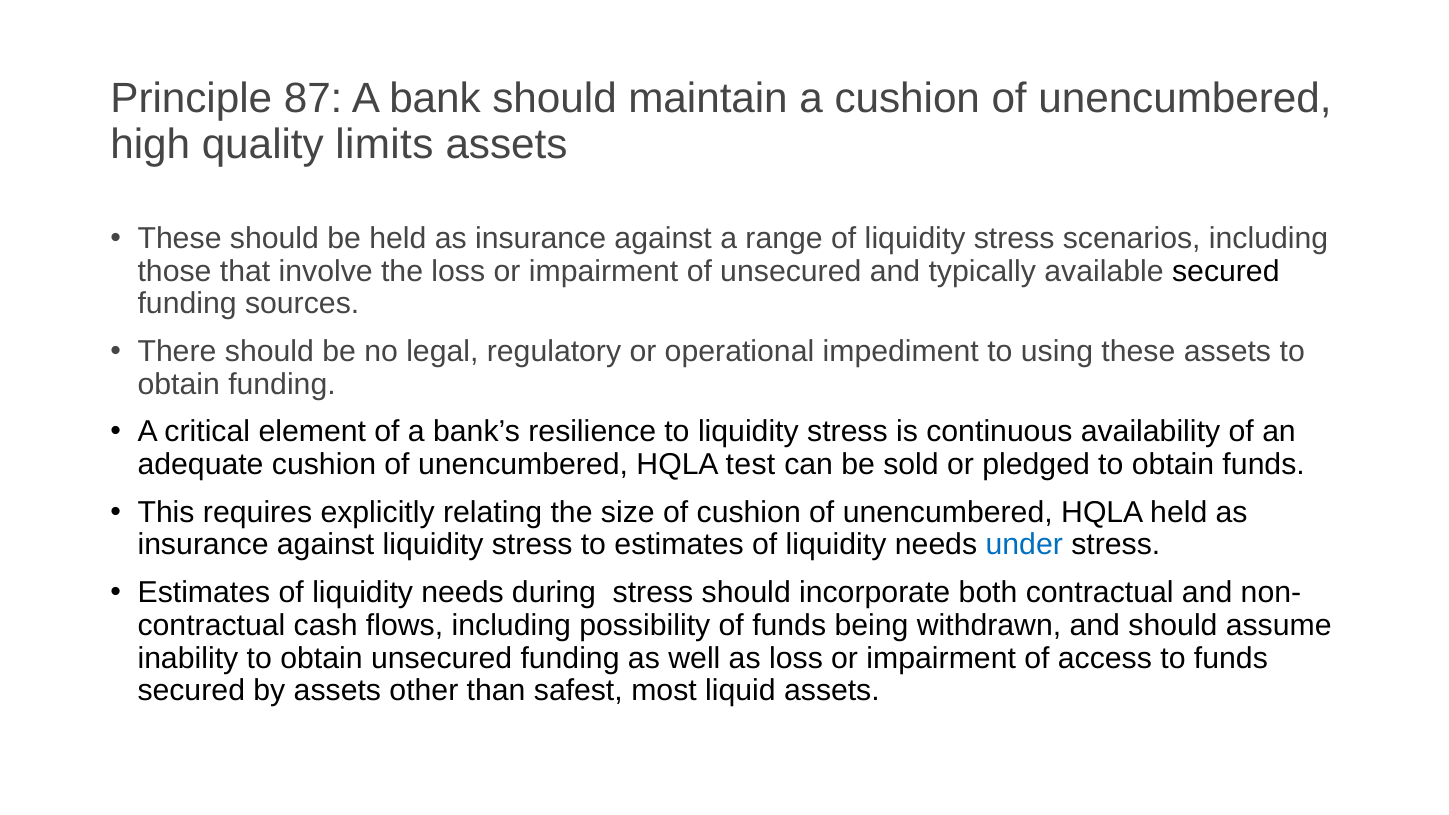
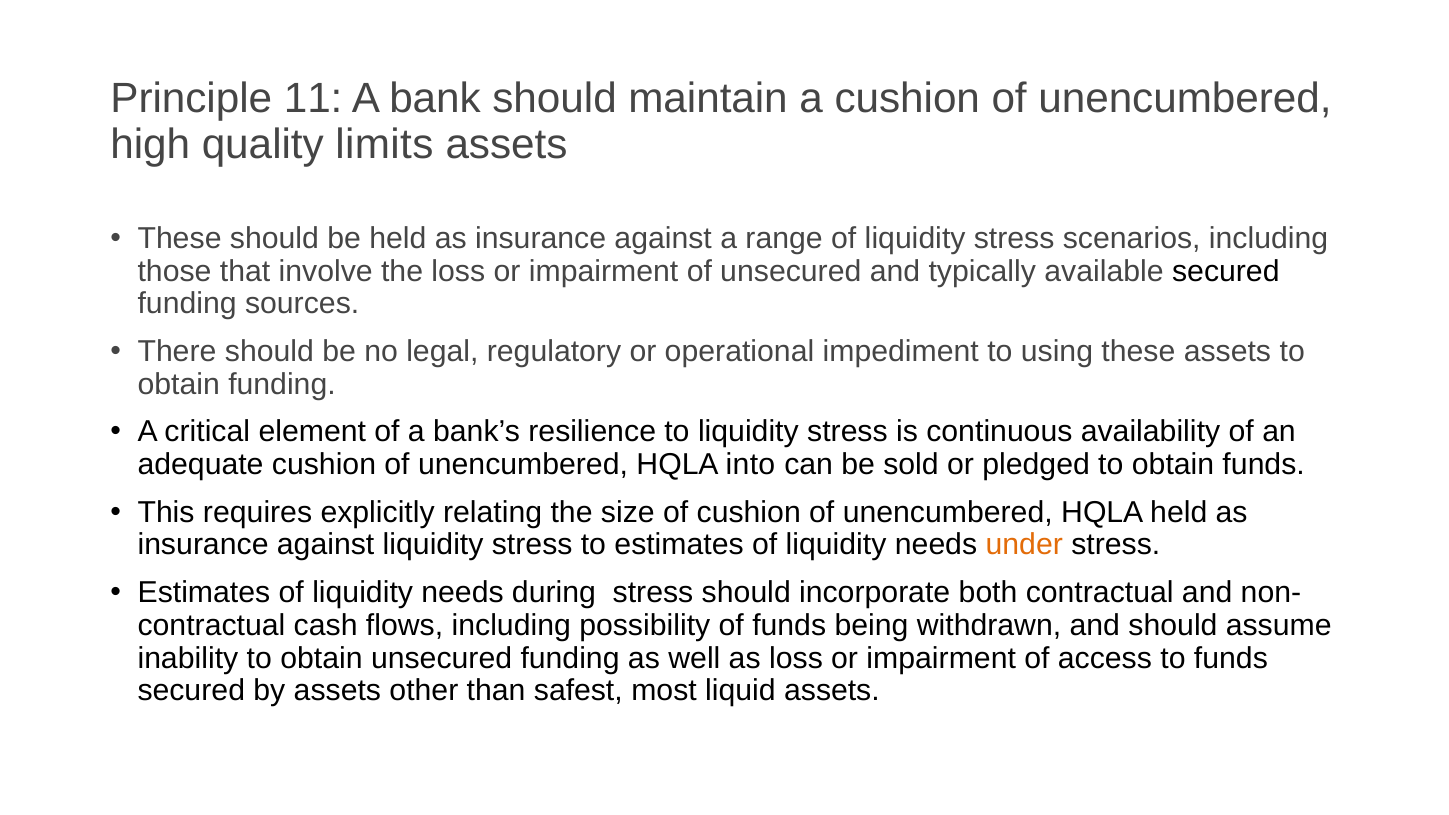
87: 87 -> 11
test: test -> into
under colour: blue -> orange
